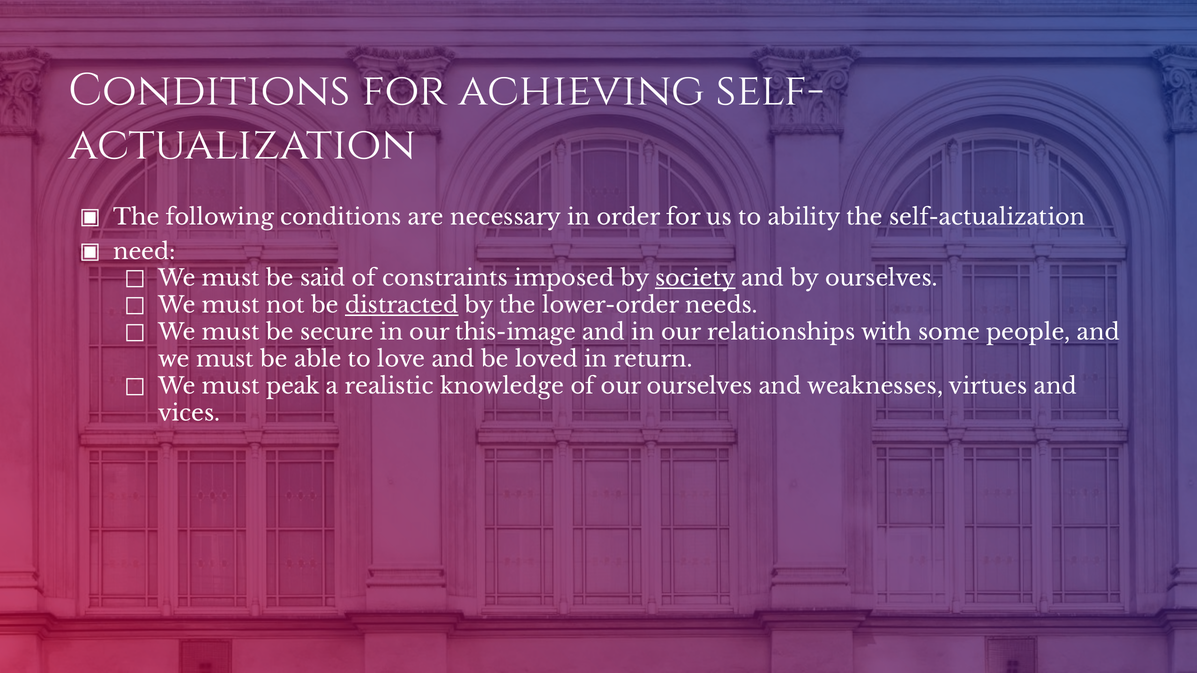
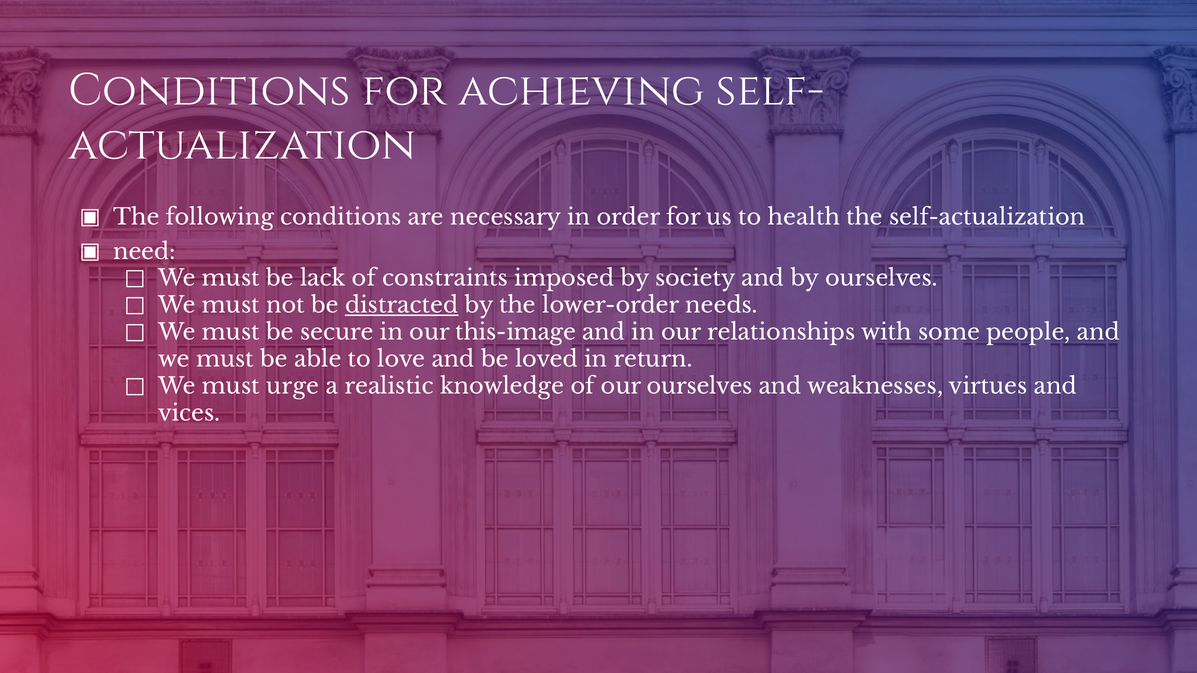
ability: ability -> health
said: said -> lack
society underline: present -> none
peak: peak -> urge
